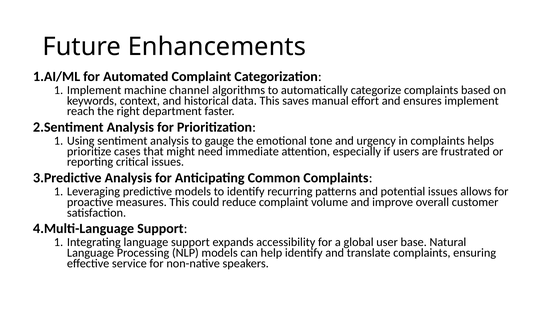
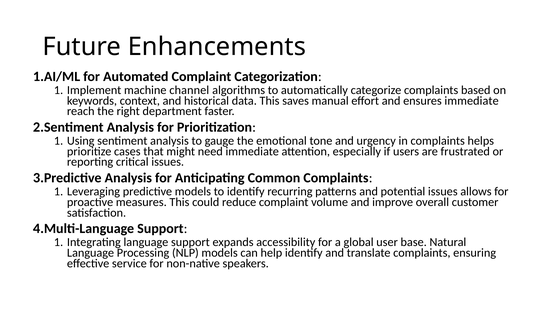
ensures implement: implement -> immediate
